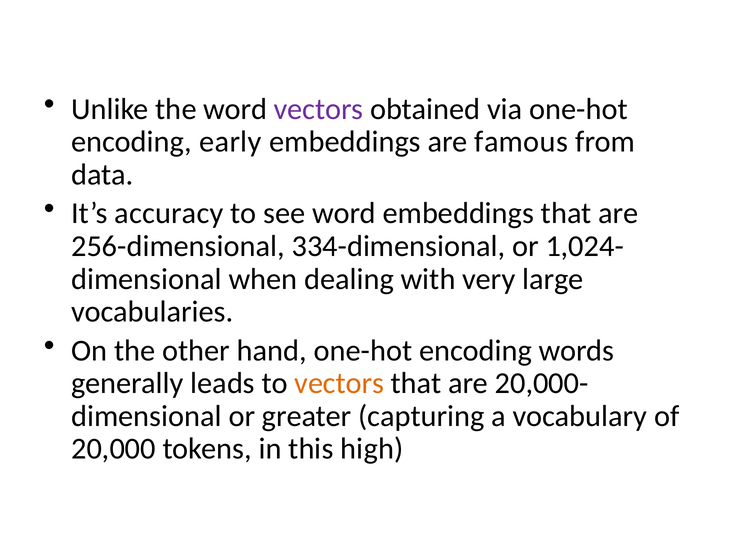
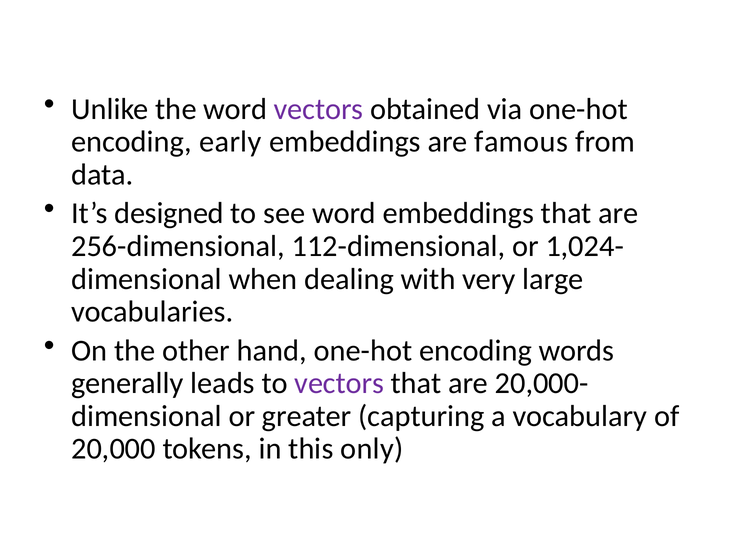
accuracy: accuracy -> designed
334-dimensional: 334-dimensional -> 112-dimensional
vectors at (339, 384) colour: orange -> purple
high: high -> only
